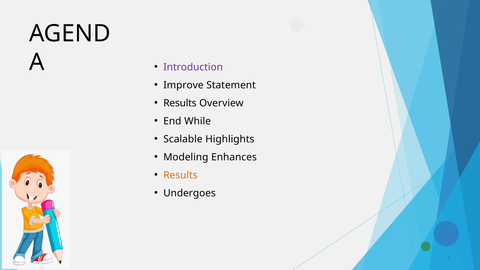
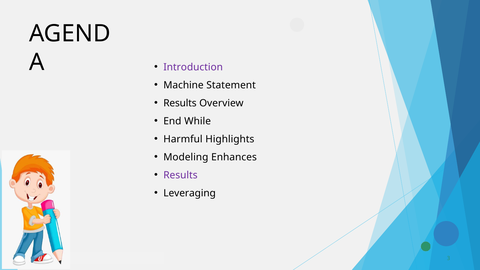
Improve: Improve -> Machine
Scalable: Scalable -> Harmful
Results at (180, 175) colour: orange -> purple
Undergoes: Undergoes -> Leveraging
